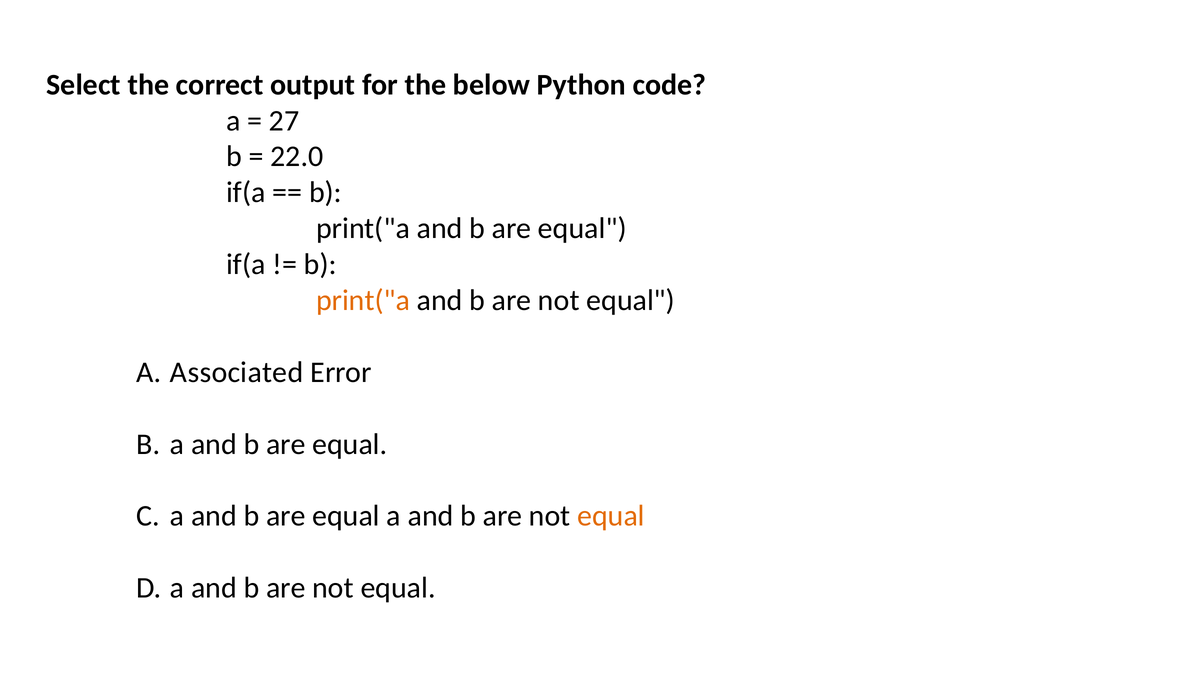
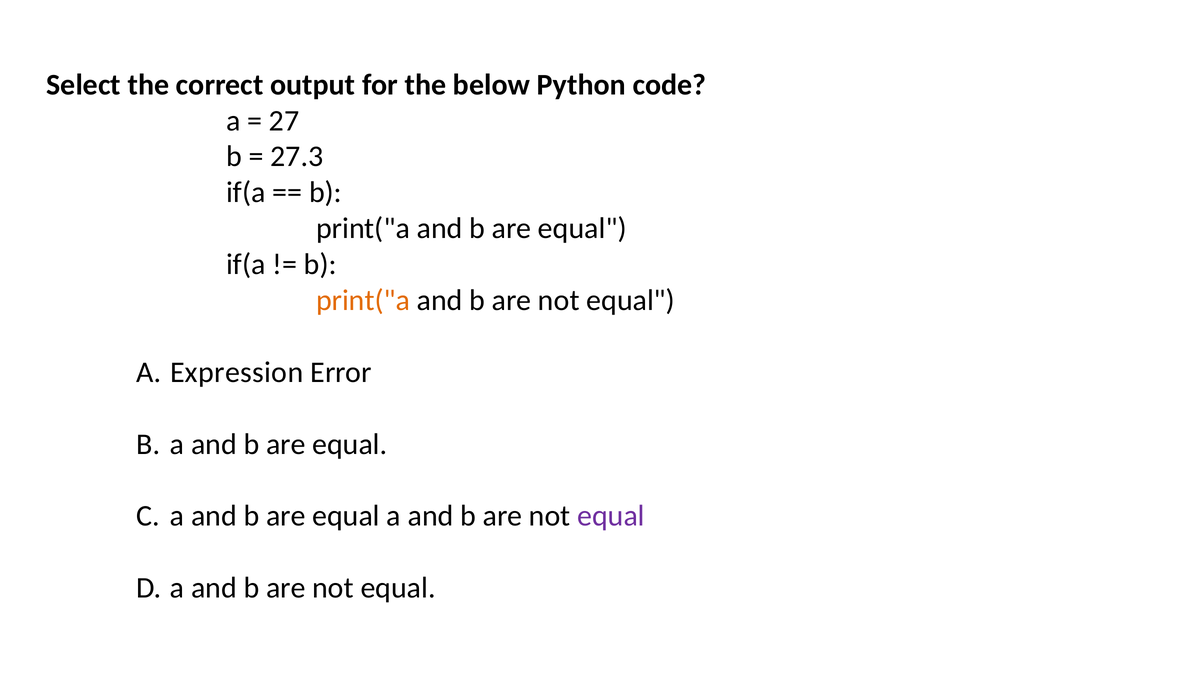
22.0: 22.0 -> 27.3
Associated: Associated -> Expression
equal at (611, 516) colour: orange -> purple
